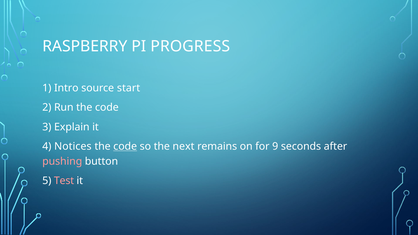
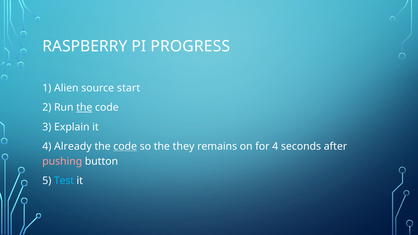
Intro: Intro -> Alien
the at (84, 108) underline: none -> present
Notices: Notices -> Already
next: next -> they
for 9: 9 -> 4
Test colour: pink -> light blue
